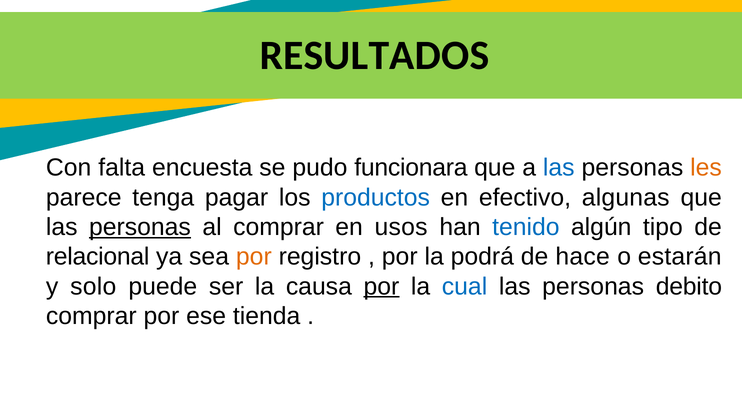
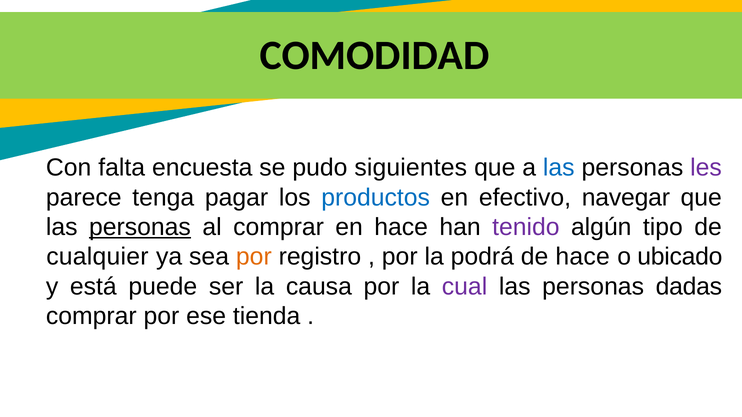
RESULTADOS: RESULTADOS -> COMODIDAD
funcionara: funcionara -> siguientes
les colour: orange -> purple
algunas: algunas -> navegar
en usos: usos -> hace
tenido colour: blue -> purple
relacional: relacional -> cualquier
estarán: estarán -> ubicado
solo: solo -> está
por at (381, 287) underline: present -> none
cual colour: blue -> purple
debito: debito -> dadas
